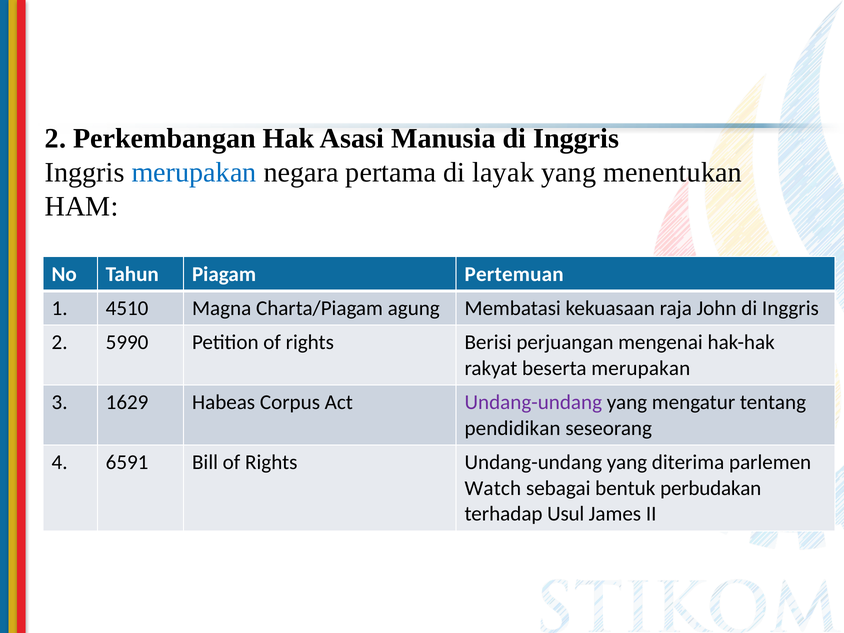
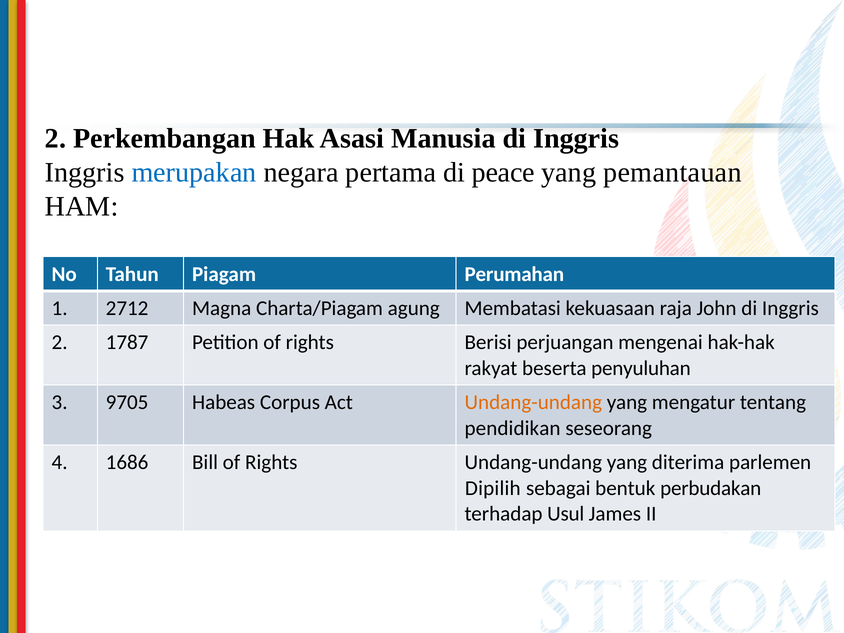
layak: layak -> peace
menentukan: menentukan -> pemantauan
Pertemuan: Pertemuan -> Perumahan
4510: 4510 -> 2712
5990: 5990 -> 1787
beserta merupakan: merupakan -> penyuluhan
1629: 1629 -> 9705
Undang-undang at (533, 402) colour: purple -> orange
6591: 6591 -> 1686
Watch: Watch -> Dipilih
